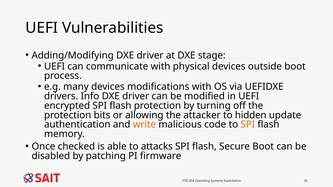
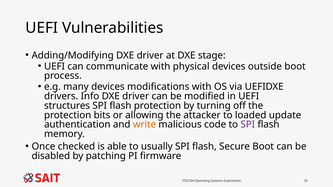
encrypted: encrypted -> structures
hidden: hidden -> loaded
SPI at (248, 125) colour: orange -> purple
attacks: attacks -> usually
